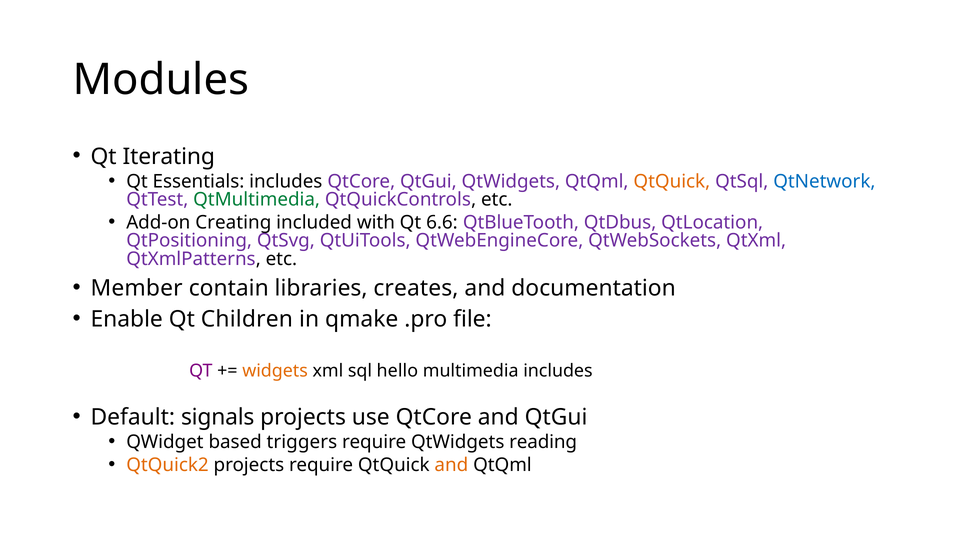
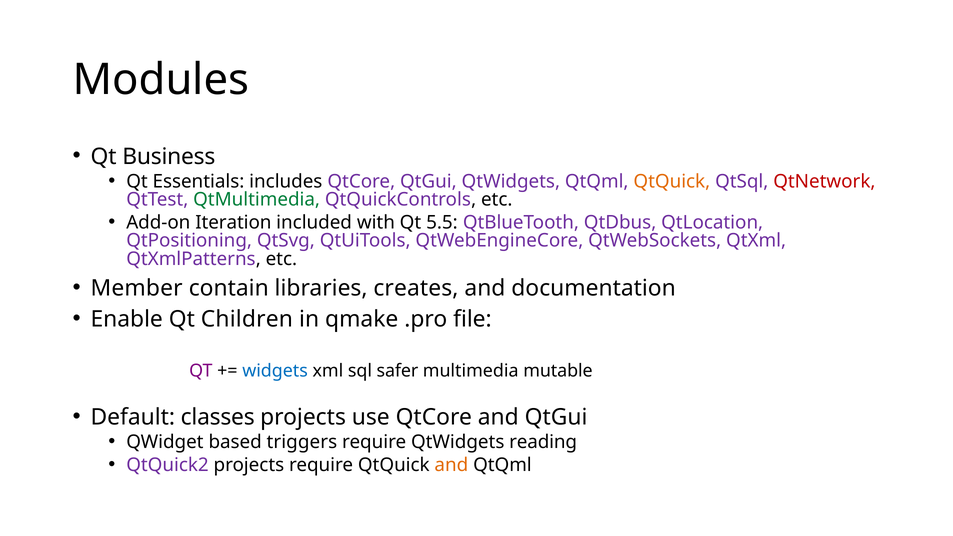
Iterating: Iterating -> Business
QtNetwork colour: blue -> red
Creating: Creating -> Iteration
6.6: 6.6 -> 5.5
widgets colour: orange -> blue
hello: hello -> safer
multimedia includes: includes -> mutable
signals: signals -> classes
QtQuick2 colour: orange -> purple
